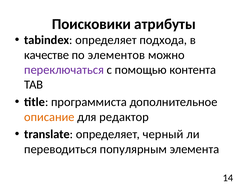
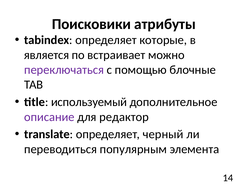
подхода: подхода -> которые
качестве: качестве -> является
элементов: элементов -> встраивает
контента: контента -> блочные
программиста: программиста -> используемый
описание colour: orange -> purple
